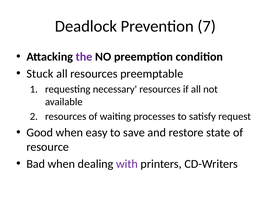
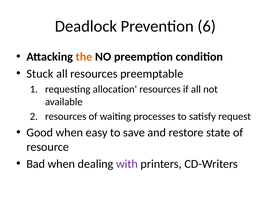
7: 7 -> 6
the colour: purple -> orange
necessary: necessary -> allocation
